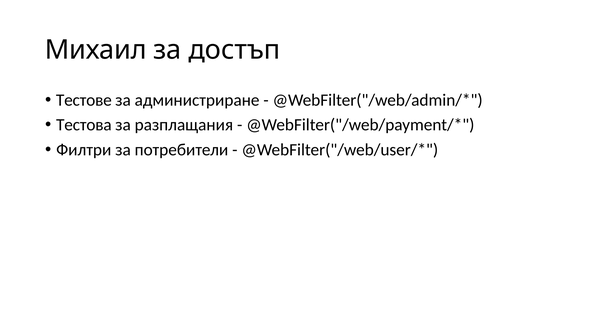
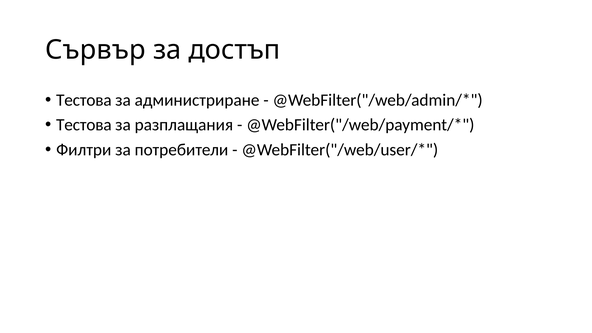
Михаил: Михаил -> Сървър
Тестове at (84, 100): Тестове -> Тестова
